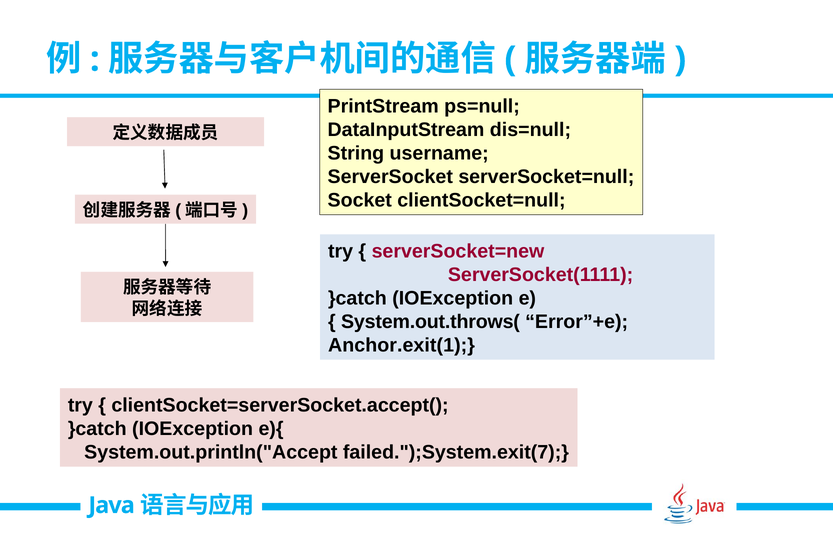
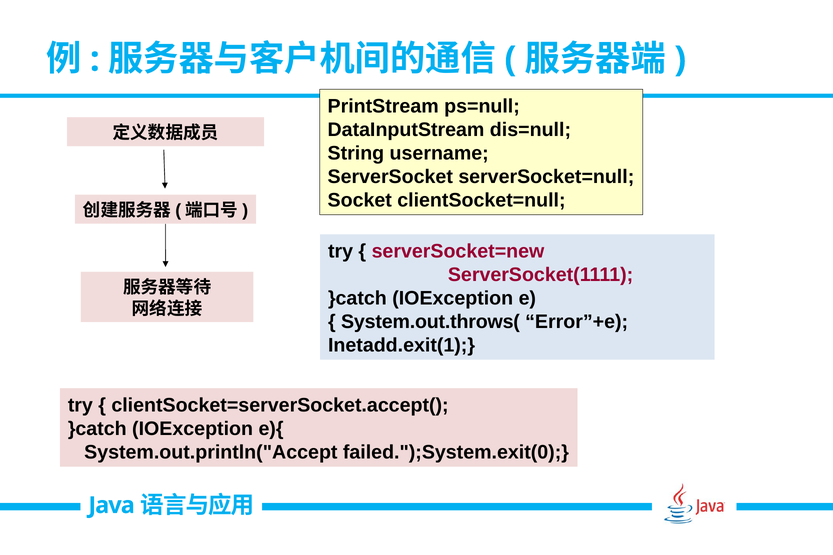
Anchor.exit(1: Anchor.exit(1 -> Inetadd.exit(1
failed.");System.exit(7: failed.");System.exit(7 -> failed.");System.exit(0
